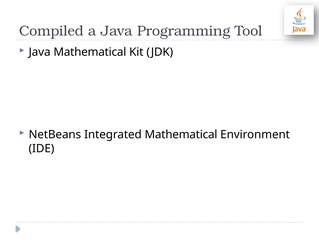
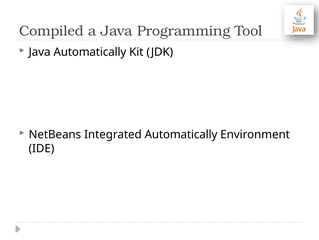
Java Mathematical: Mathematical -> Automatically
Integrated Mathematical: Mathematical -> Automatically
